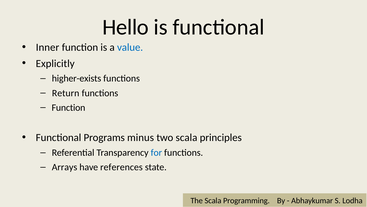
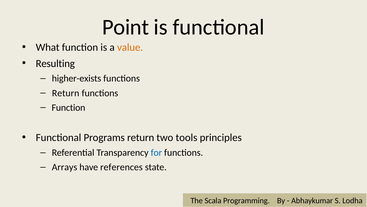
Hello: Hello -> Point
Inner: Inner -> What
value colour: blue -> orange
Explicitly: Explicitly -> Resulting
Programs minus: minus -> return
two scala: scala -> tools
